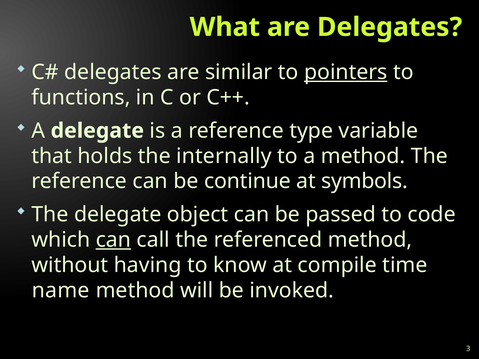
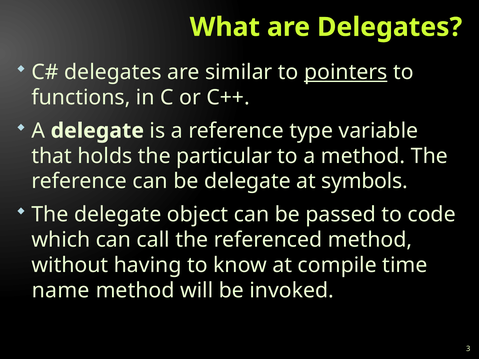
internally: internally -> particular
be continue: continue -> delegate
can at (113, 240) underline: present -> none
